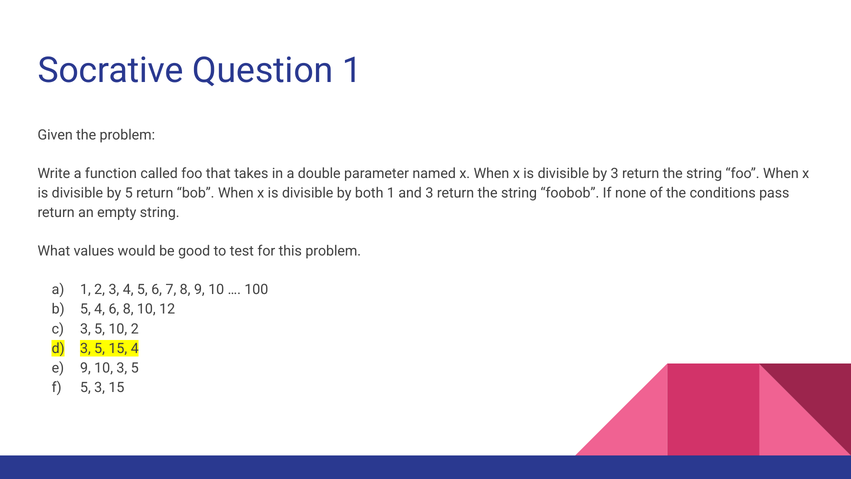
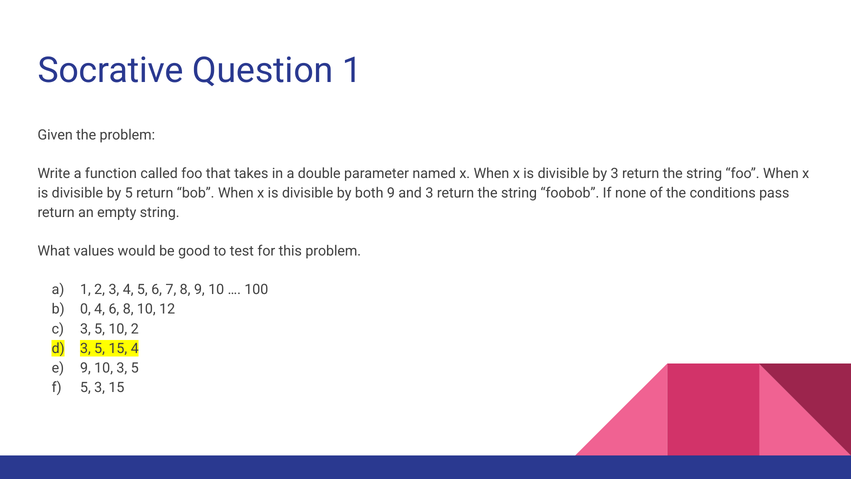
both 1: 1 -> 9
5 at (85, 309): 5 -> 0
